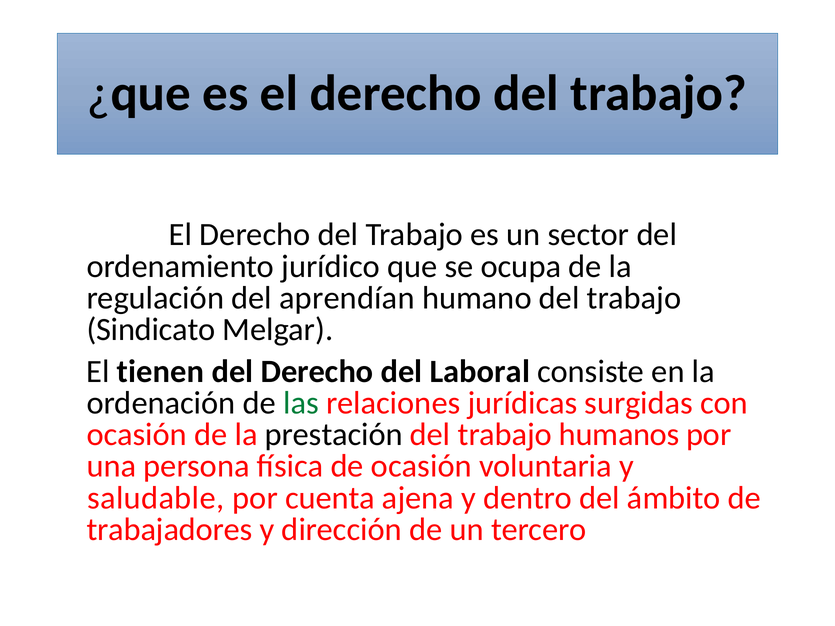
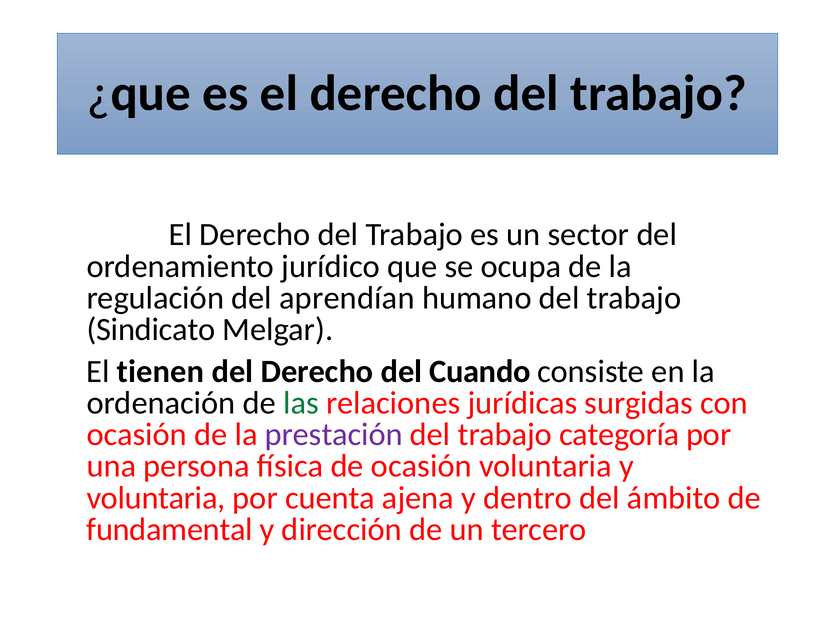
Laboral: Laboral -> Cuando
prestación colour: black -> purple
humanos: humanos -> categoría
saludable at (156, 498): saludable -> voluntaria
trabajadores: trabajadores -> fundamental
